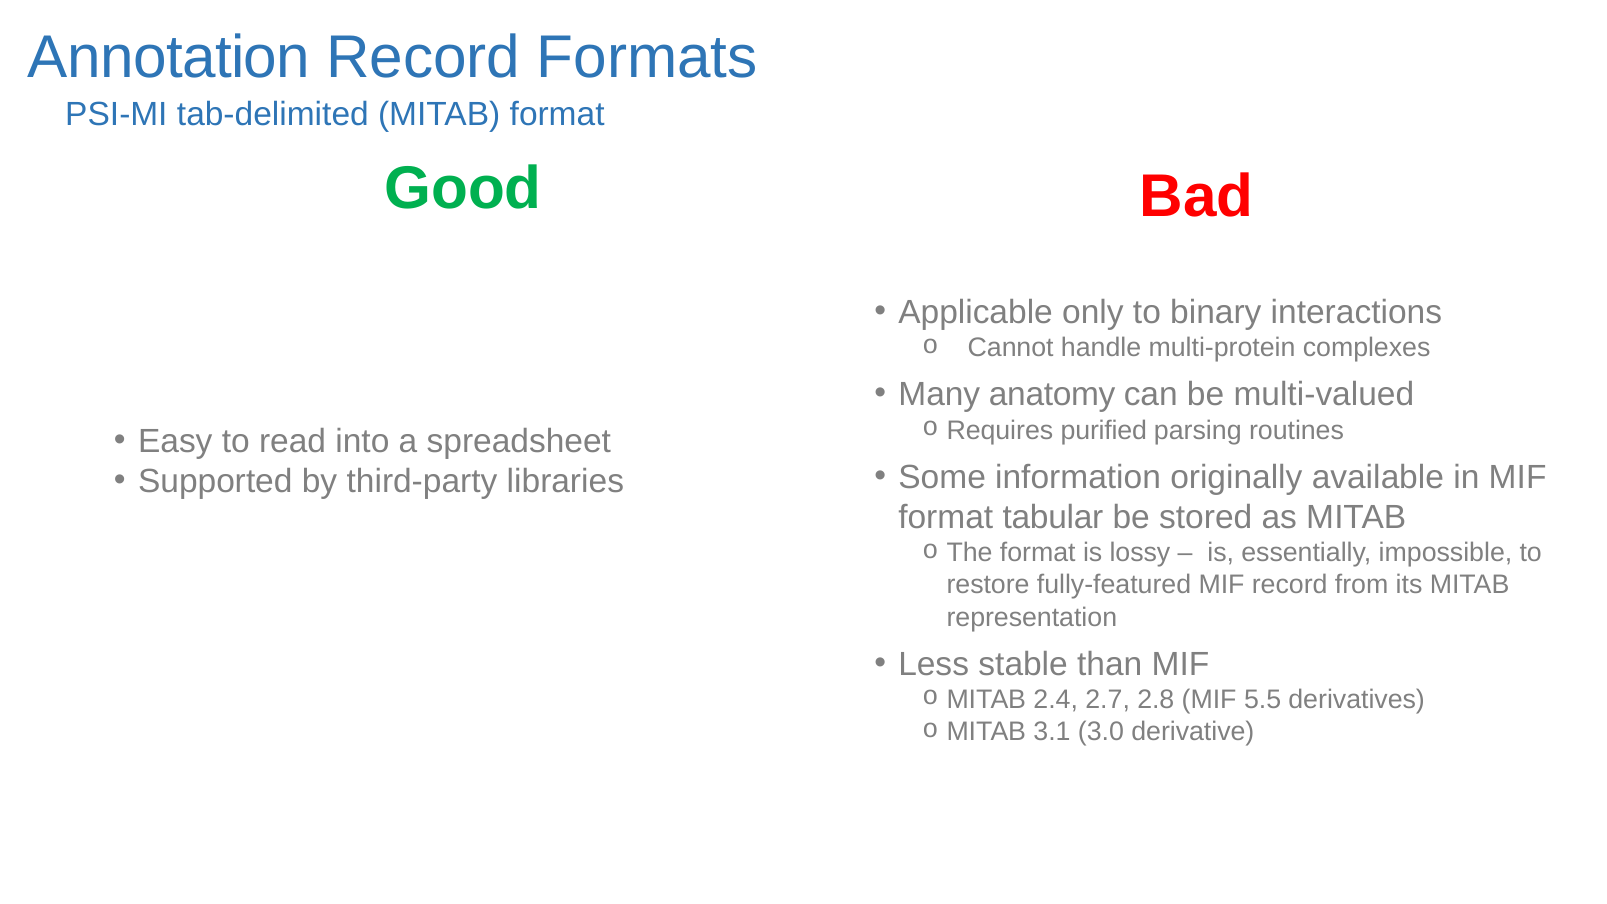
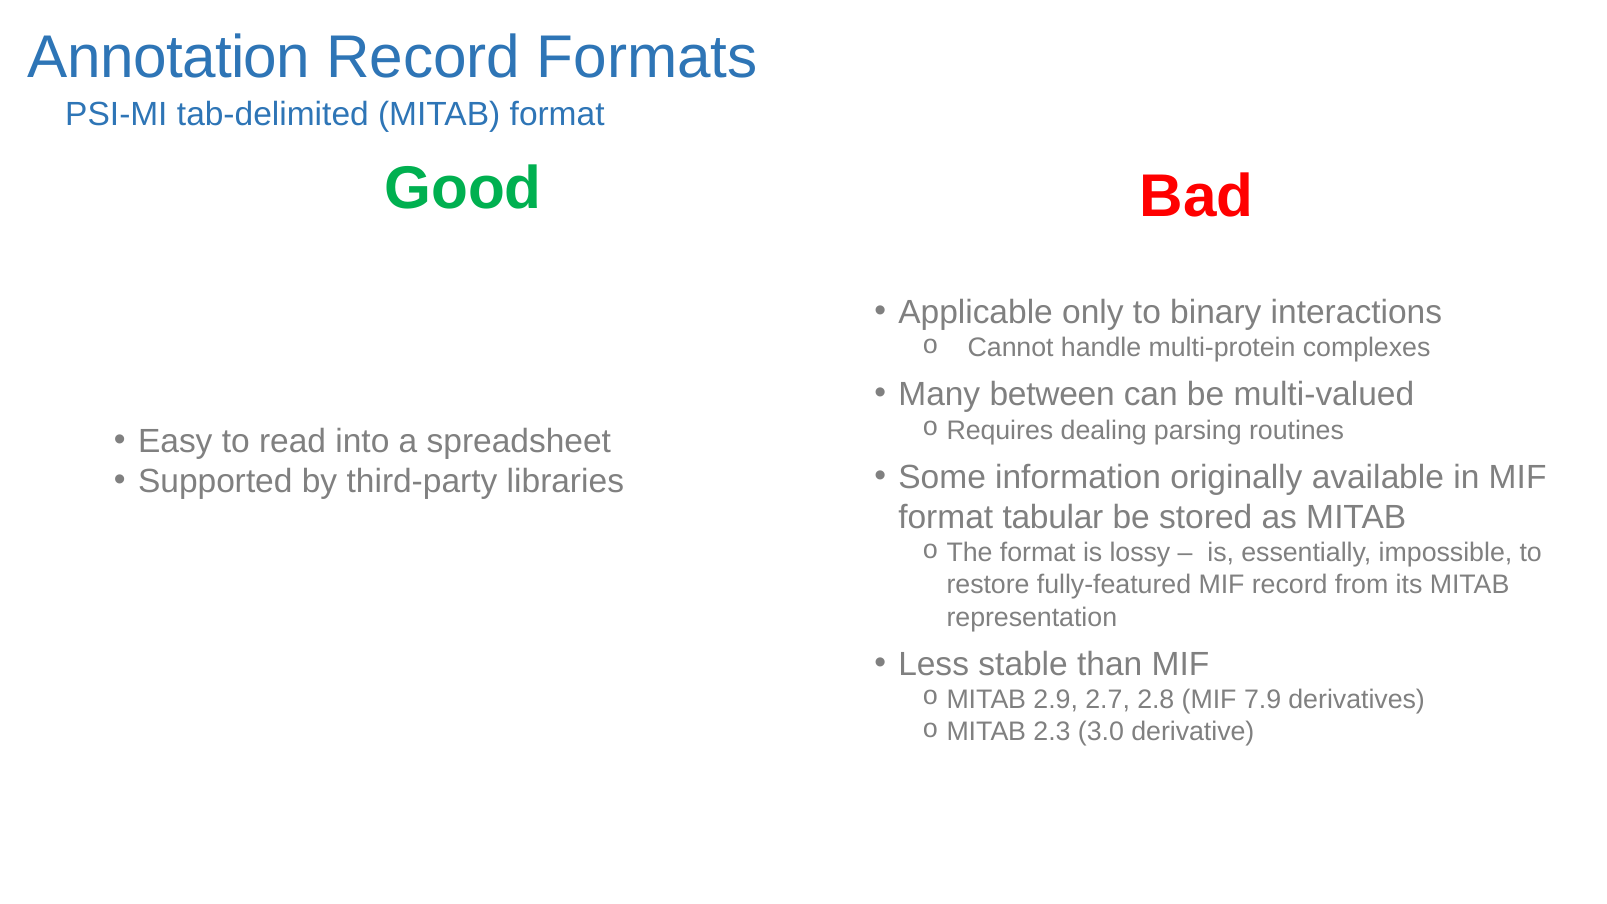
anatomy: anatomy -> between
purified: purified -> dealing
2.4: 2.4 -> 2.9
5.5: 5.5 -> 7.9
3.1: 3.1 -> 2.3
